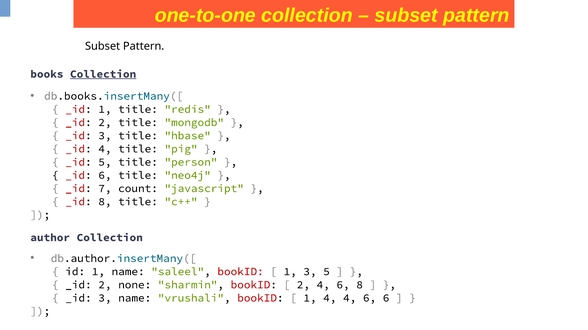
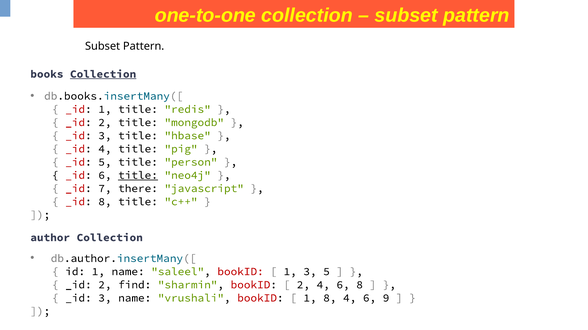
title at (138, 176) underline: none -> present
count: count -> there
none: none -> find
1 4: 4 -> 8
6 6: 6 -> 9
